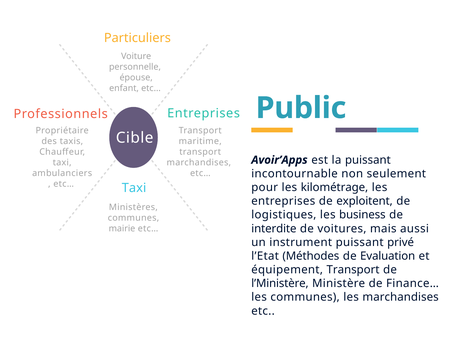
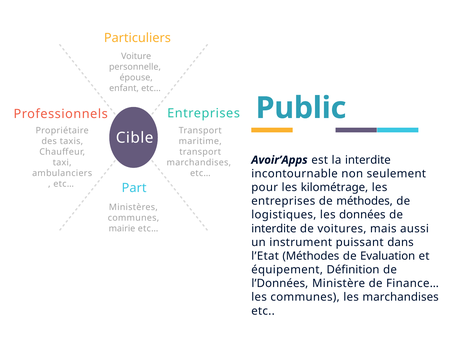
la puissant: puissant -> interdite
Taxi at (134, 188): Taxi -> Part
de exploitent: exploitent -> méthodes
business: business -> données
privé: privé -> dans
équipement Transport: Transport -> Définition
l’Ministère: l’Ministère -> l’Données
